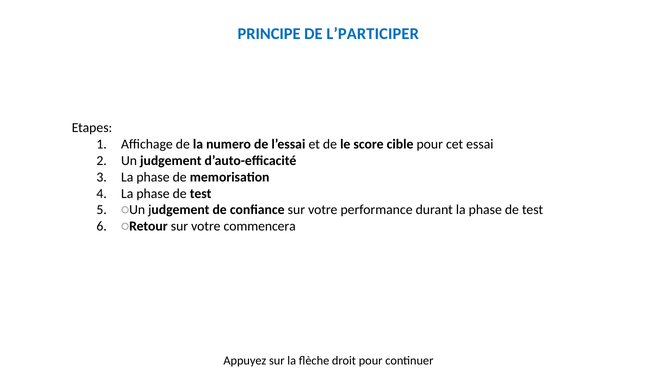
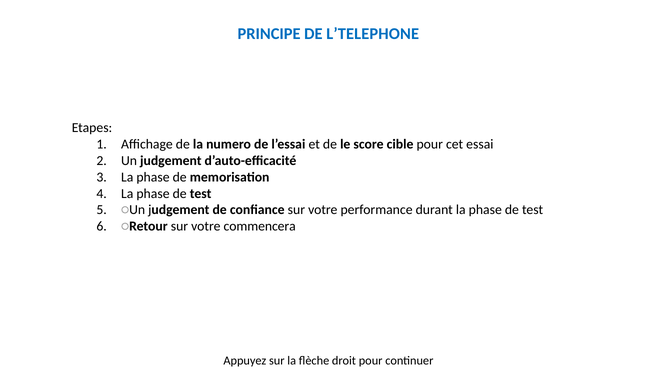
L’PARTICIPER: L’PARTICIPER -> L’TELEPHONE
